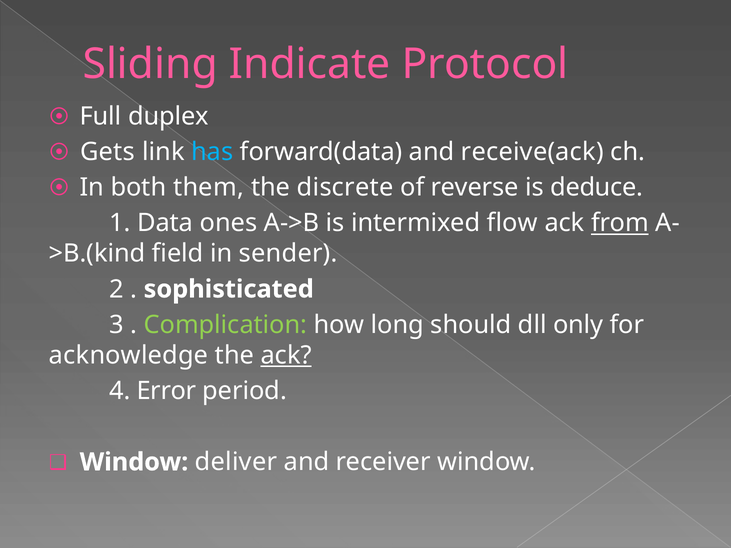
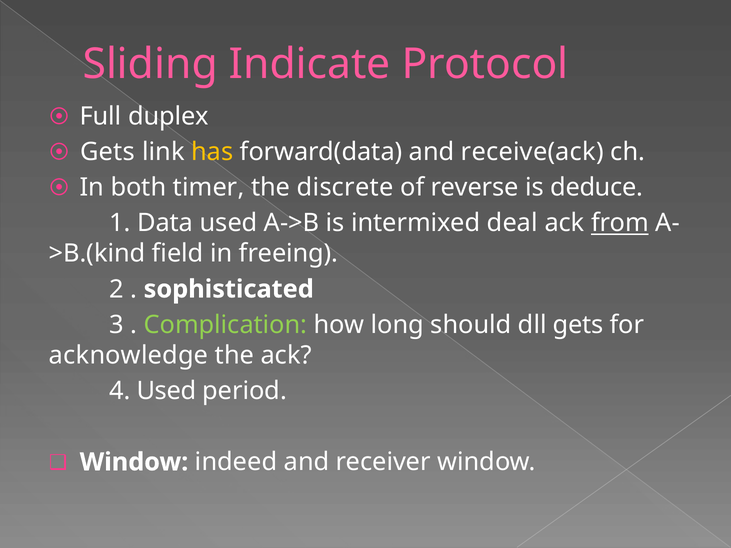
has colour: light blue -> yellow
them: them -> timer
Data ones: ones -> used
flow: flow -> deal
sender: sender -> freeing
dll only: only -> gets
ack at (286, 355) underline: present -> none
4 Error: Error -> Used
deliver: deliver -> indeed
